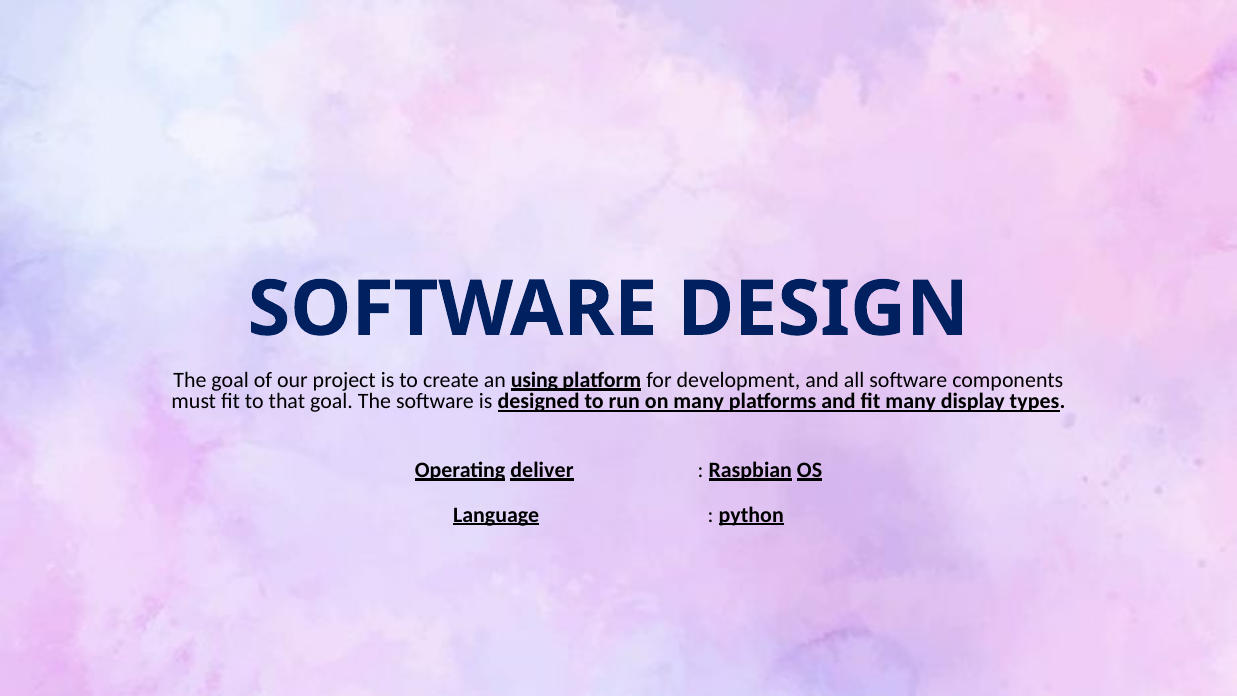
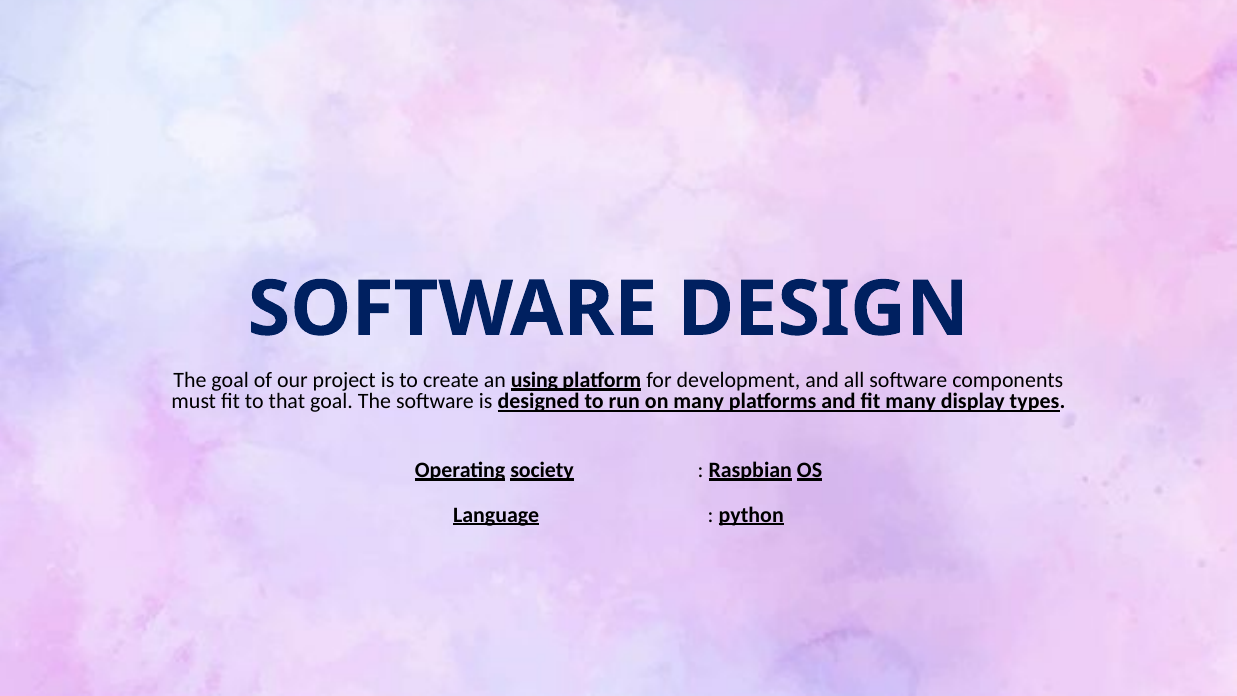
deliver: deliver -> society
